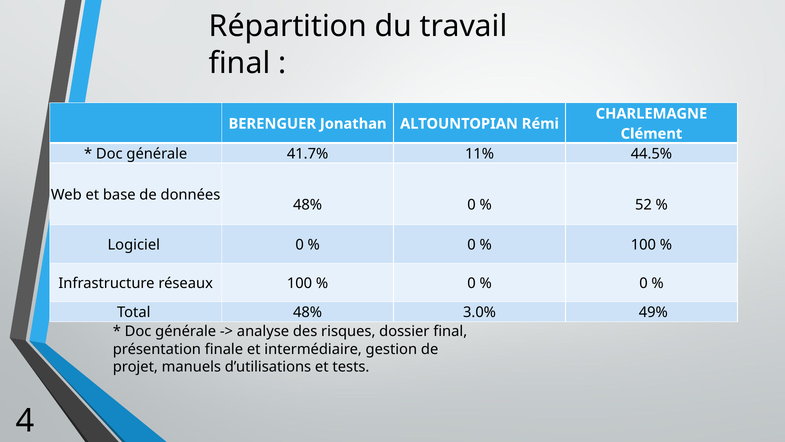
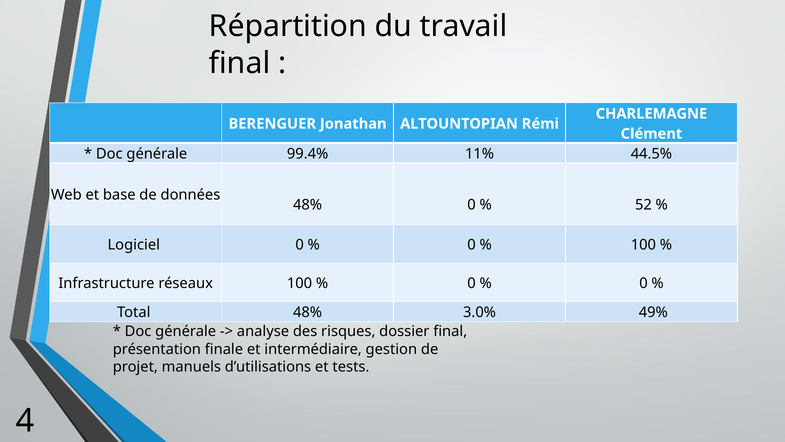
41.7%: 41.7% -> 99.4%
